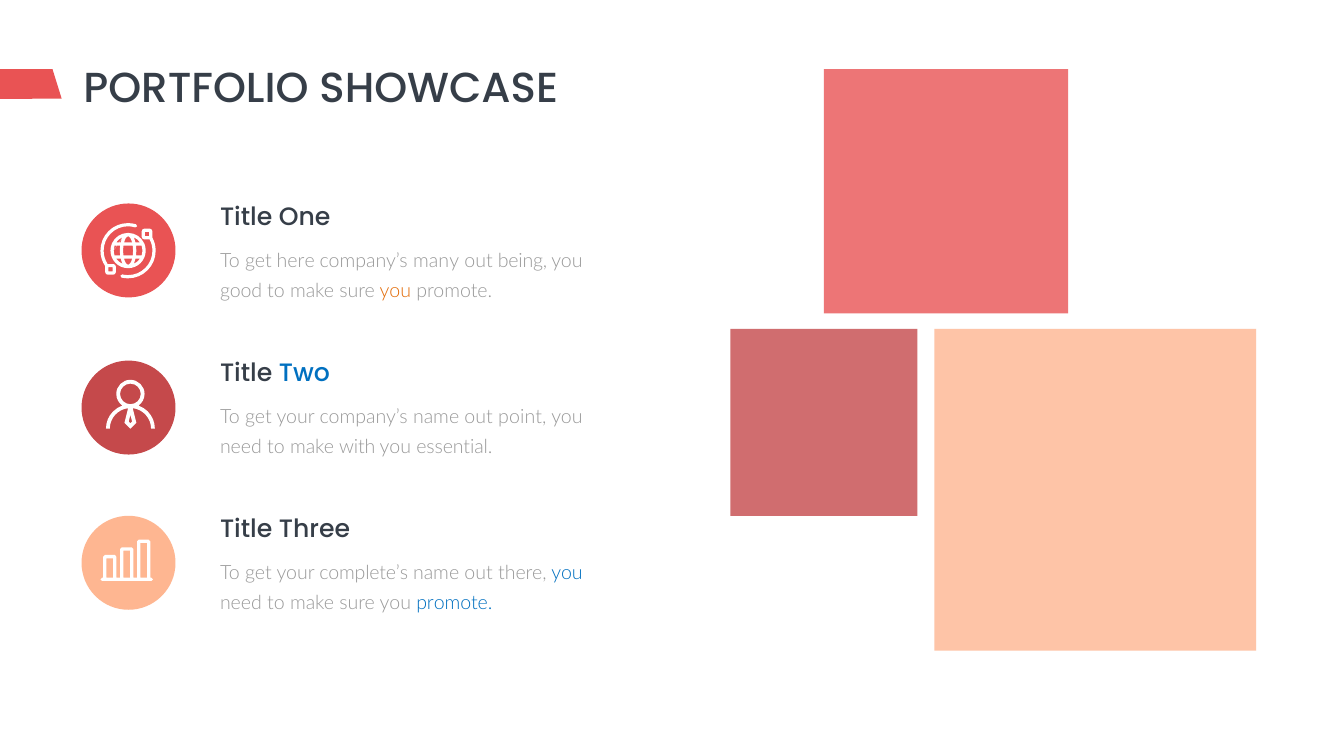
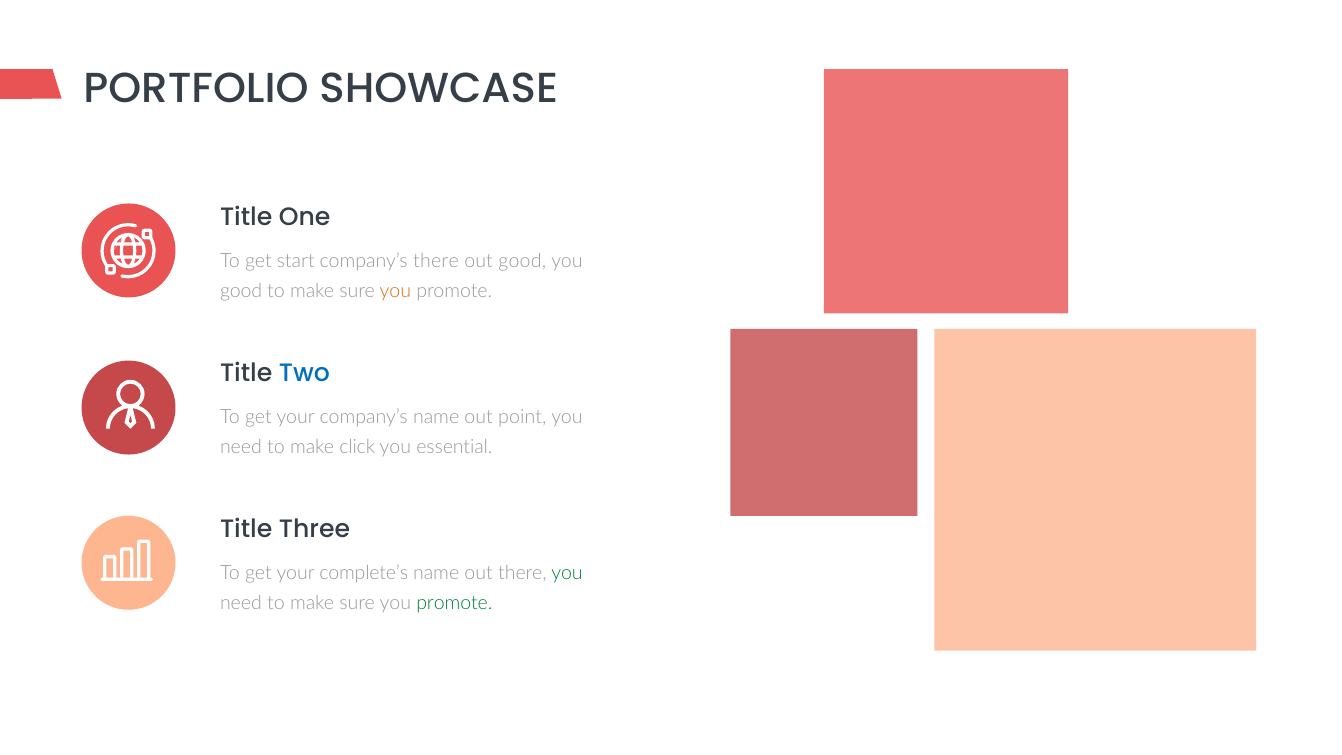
here: here -> start
company’s many: many -> there
out being: being -> good
with: with -> click
you at (567, 573) colour: blue -> green
promote at (454, 603) colour: blue -> green
